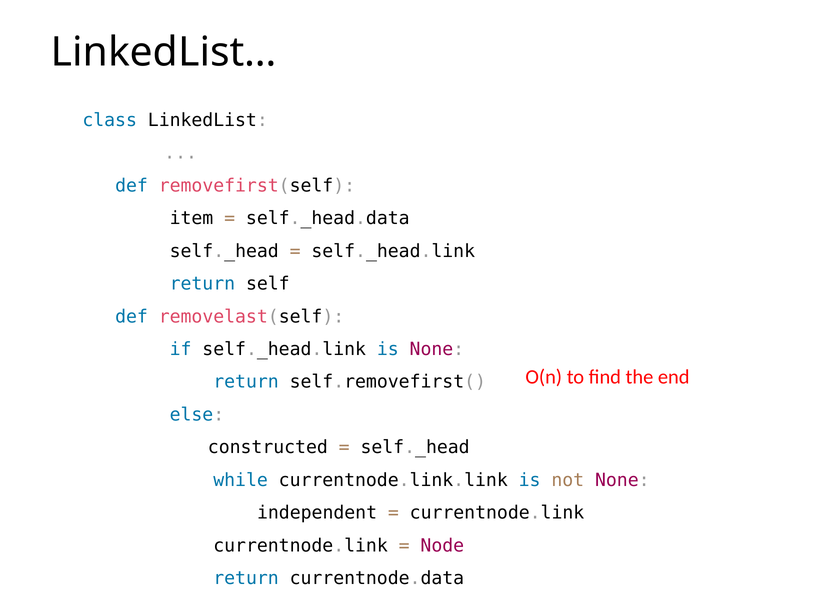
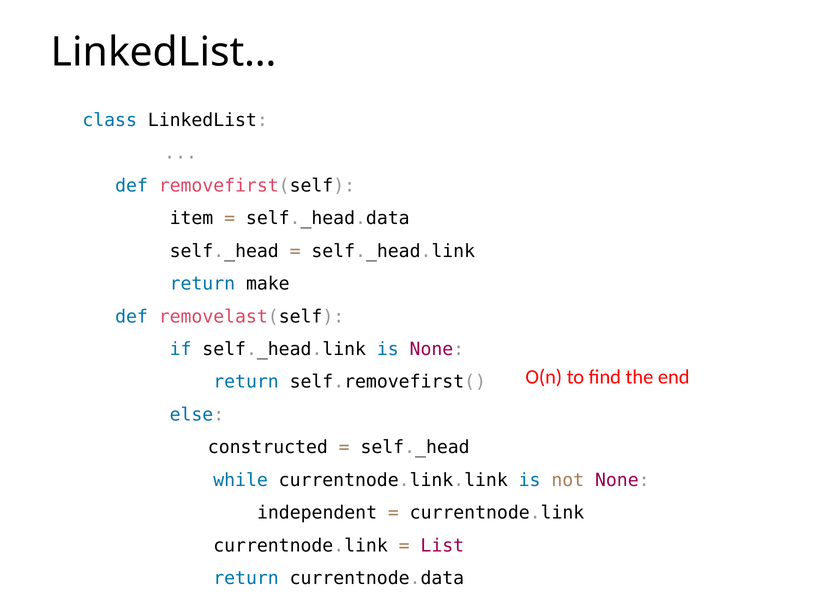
self: self -> make
Node: Node -> List
